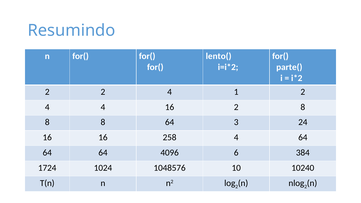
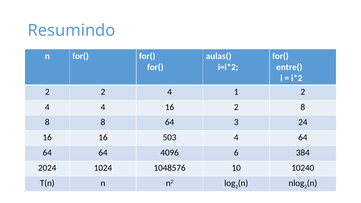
lento(: lento( -> aulas(
parte(: parte( -> entre(
258: 258 -> 503
1724: 1724 -> 2024
